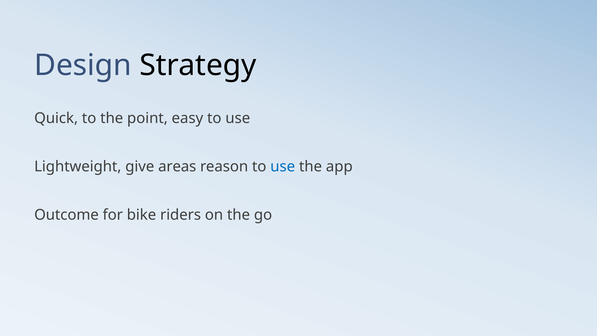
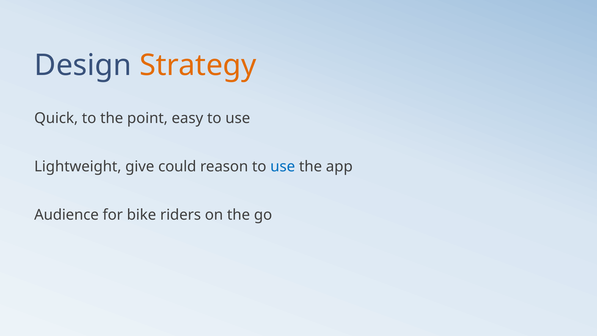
Strategy colour: black -> orange
areas: areas -> could
Outcome: Outcome -> Audience
